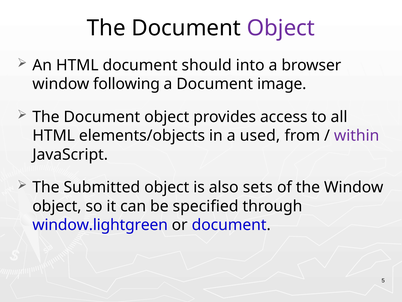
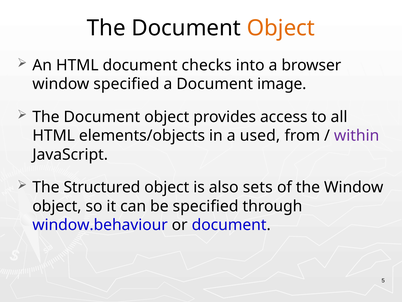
Object at (281, 28) colour: purple -> orange
should: should -> checks
window following: following -> specified
Submitted: Submitted -> Structured
window.lightgreen: window.lightgreen -> window.behaviour
